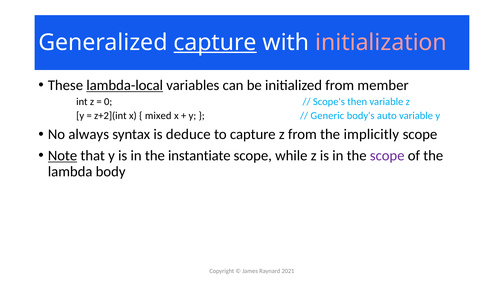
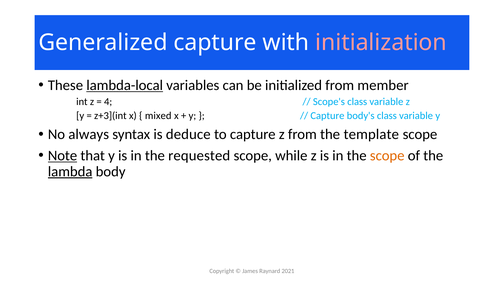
capture at (215, 42) underline: present -> none
0: 0 -> 4
Scope's then: then -> class
z+2](int: z+2](int -> z+3](int
Generic at (327, 115): Generic -> Capture
body's auto: auto -> class
implicitly: implicitly -> template
instantiate: instantiate -> requested
scope at (387, 155) colour: purple -> orange
lambda underline: none -> present
